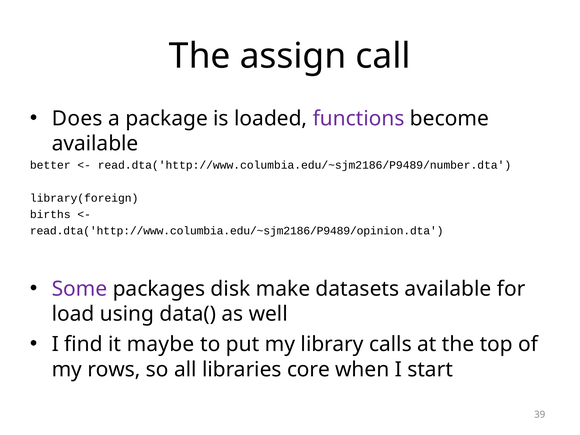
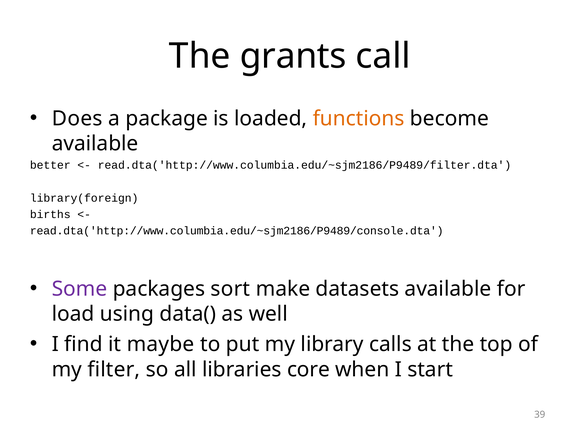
assign: assign -> grants
functions colour: purple -> orange
read.dta('http://www.columbia.edu/~sjm2186/P9489/number.dta: read.dta('http://www.columbia.edu/~sjm2186/P9489/number.dta -> read.dta('http://www.columbia.edu/~sjm2186/P9489/filter.dta
read.dta('http://www.columbia.edu/~sjm2186/P9489/opinion.dta: read.dta('http://www.columbia.edu/~sjm2186/P9489/opinion.dta -> read.dta('http://www.columbia.edu/~sjm2186/P9489/console.dta
disk: disk -> sort
rows: rows -> filter
